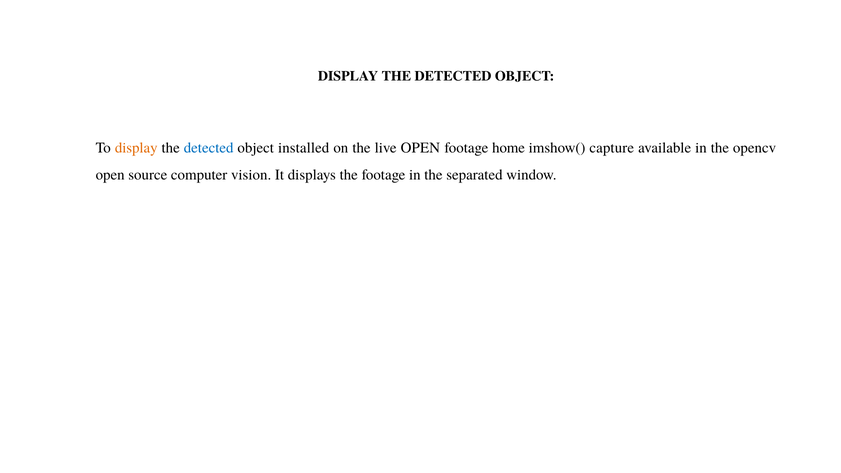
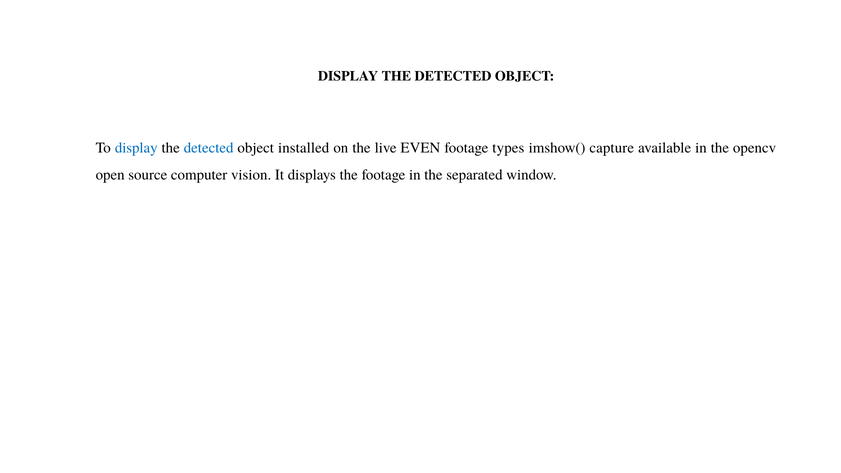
display at (136, 148) colour: orange -> blue
live OPEN: OPEN -> EVEN
home: home -> types
